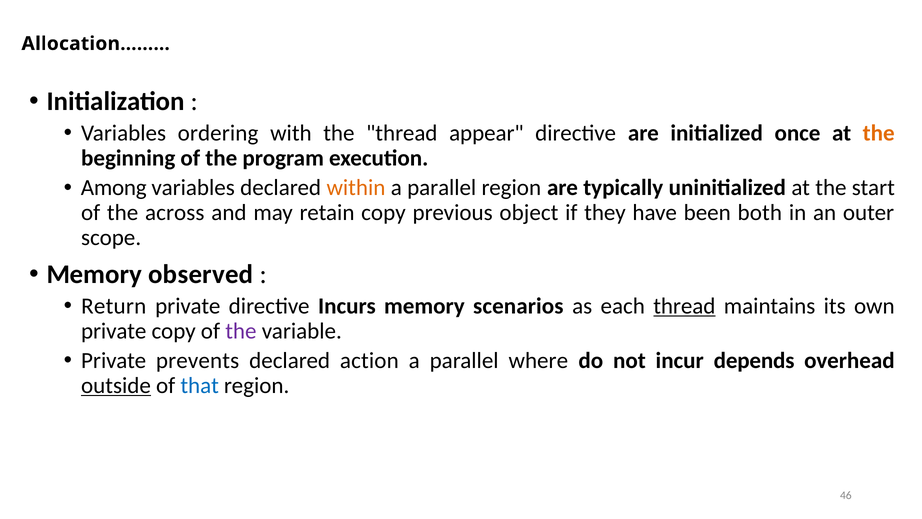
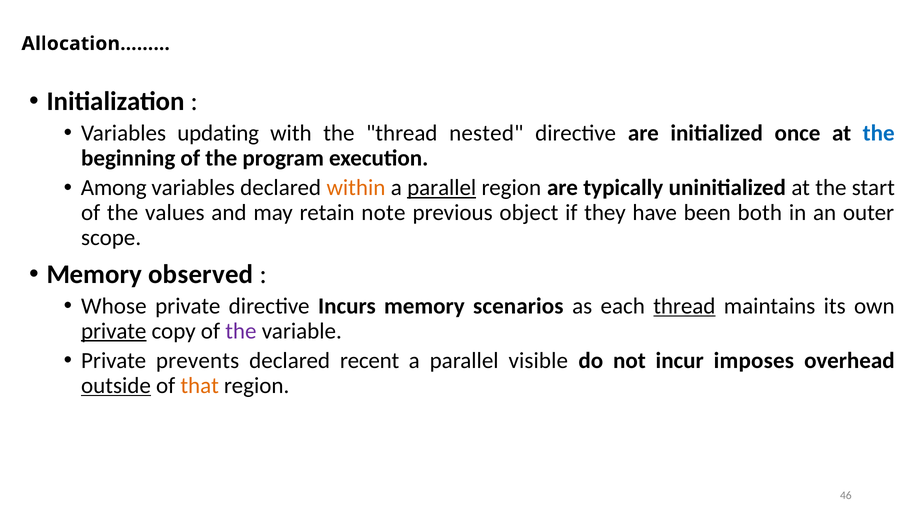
ordering: ordering -> updating
appear: appear -> nested
the at (879, 133) colour: orange -> blue
parallel at (442, 188) underline: none -> present
across: across -> values
retain copy: copy -> note
Return: Return -> Whose
private at (114, 331) underline: none -> present
action: action -> recent
where: where -> visible
depends: depends -> imposes
that colour: blue -> orange
